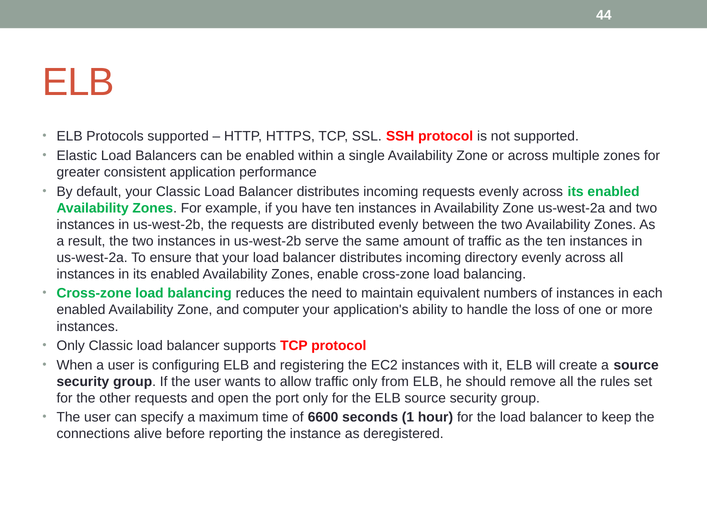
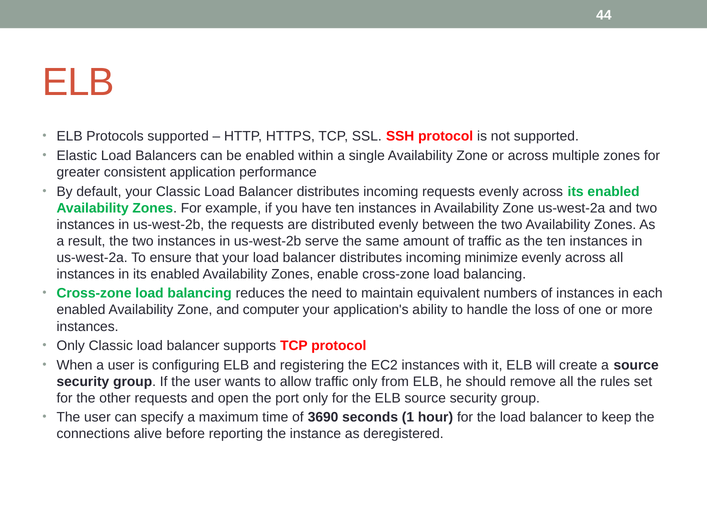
directory: directory -> minimize
6600: 6600 -> 3690
